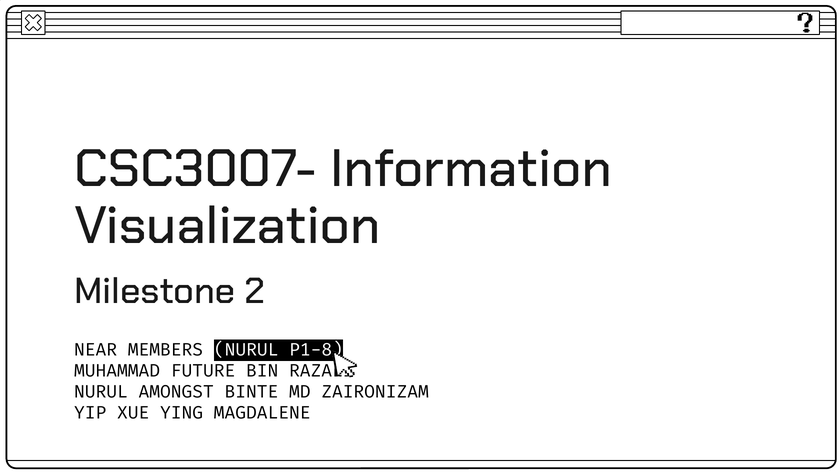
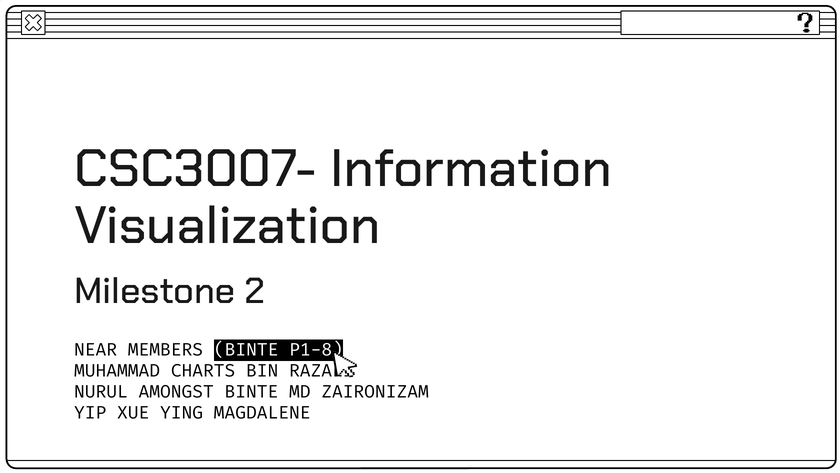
MEMBERS NURUL: NURUL -> BINTE
FUTURE: FUTURE -> CHARTS
